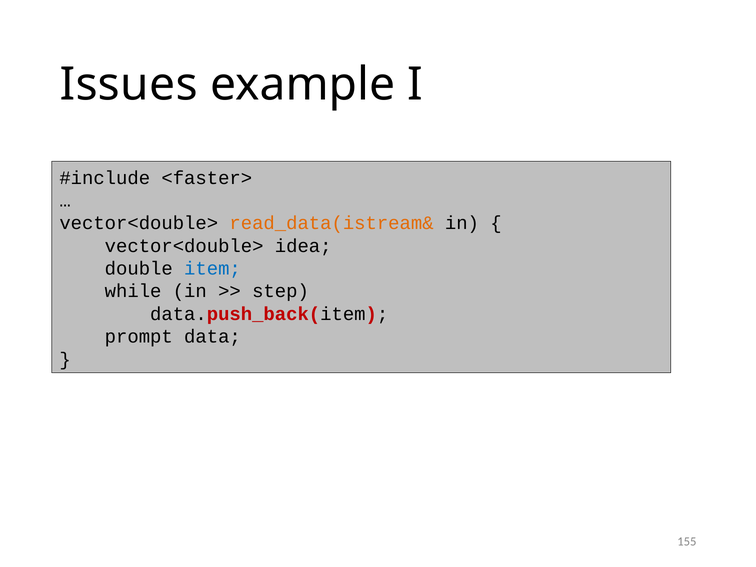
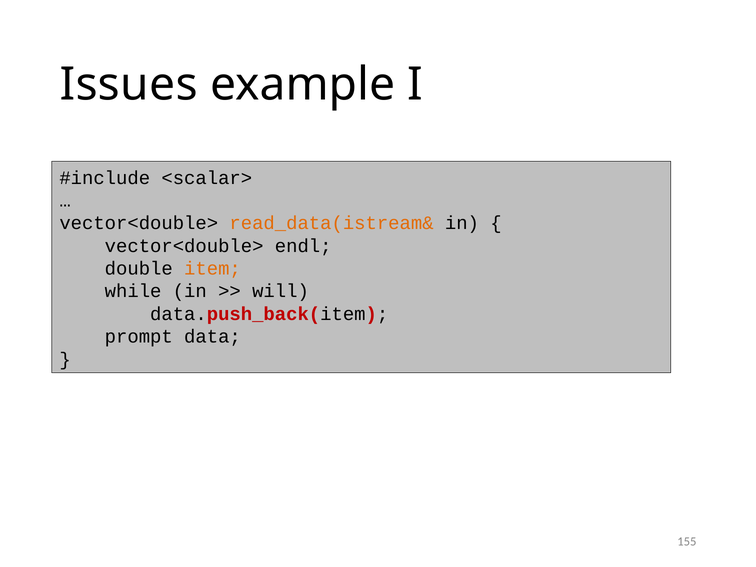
<faster>: <faster> -> <scalar>
idea: idea -> endl
item colour: blue -> orange
step: step -> will
